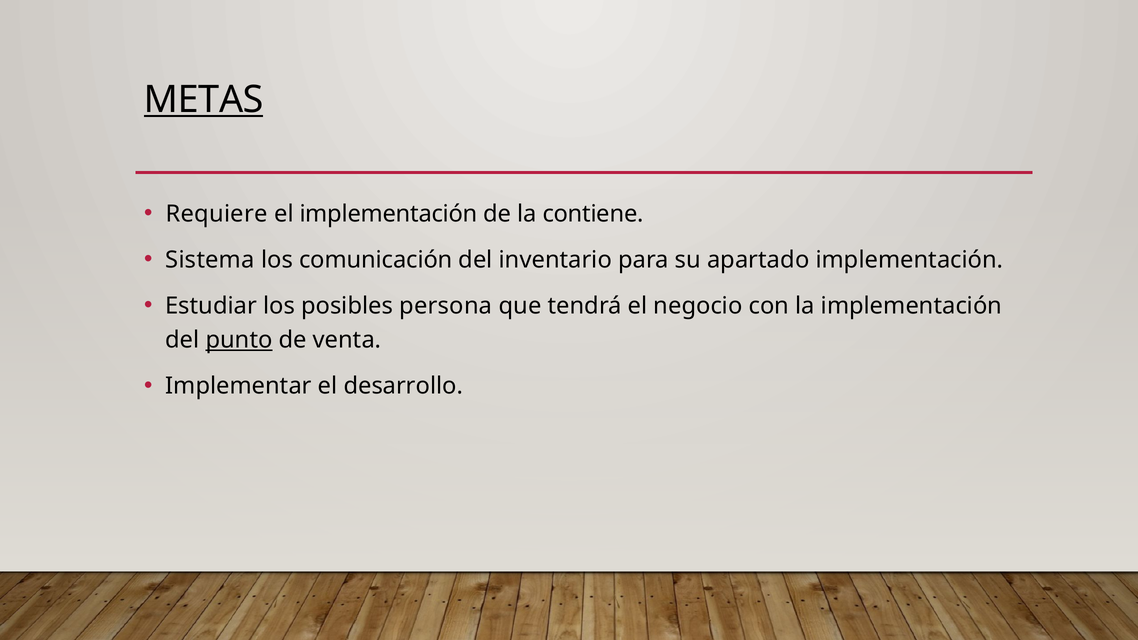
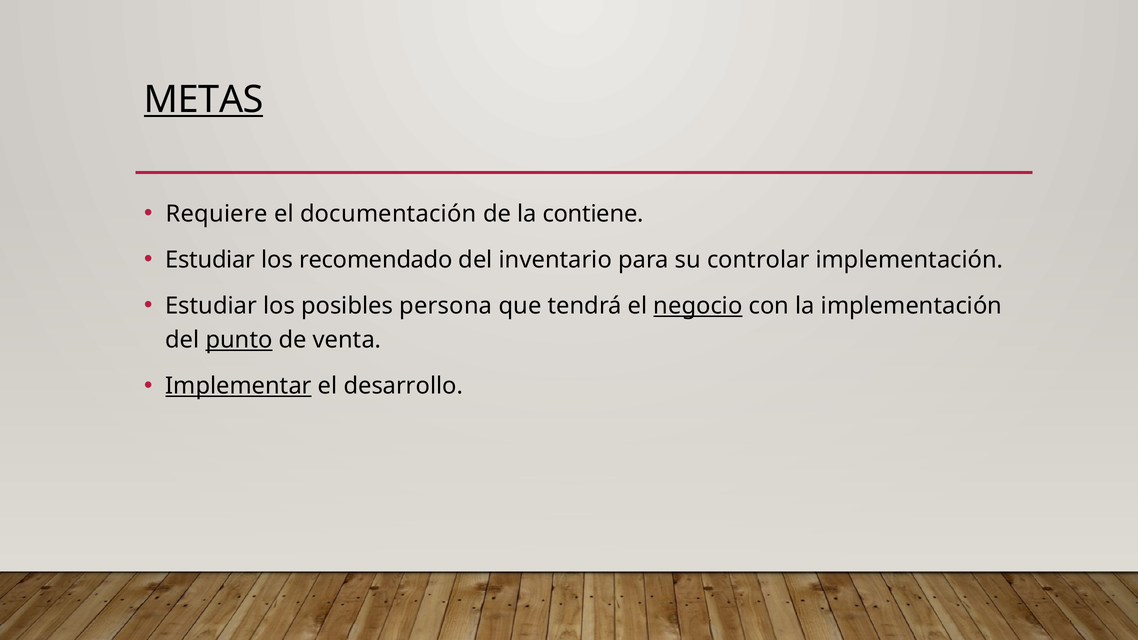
el implementación: implementación -> documentación
Sistema at (210, 260): Sistema -> Estudiar
comunicación: comunicación -> recomendado
apartado: apartado -> controlar
negocio underline: none -> present
Implementar underline: none -> present
